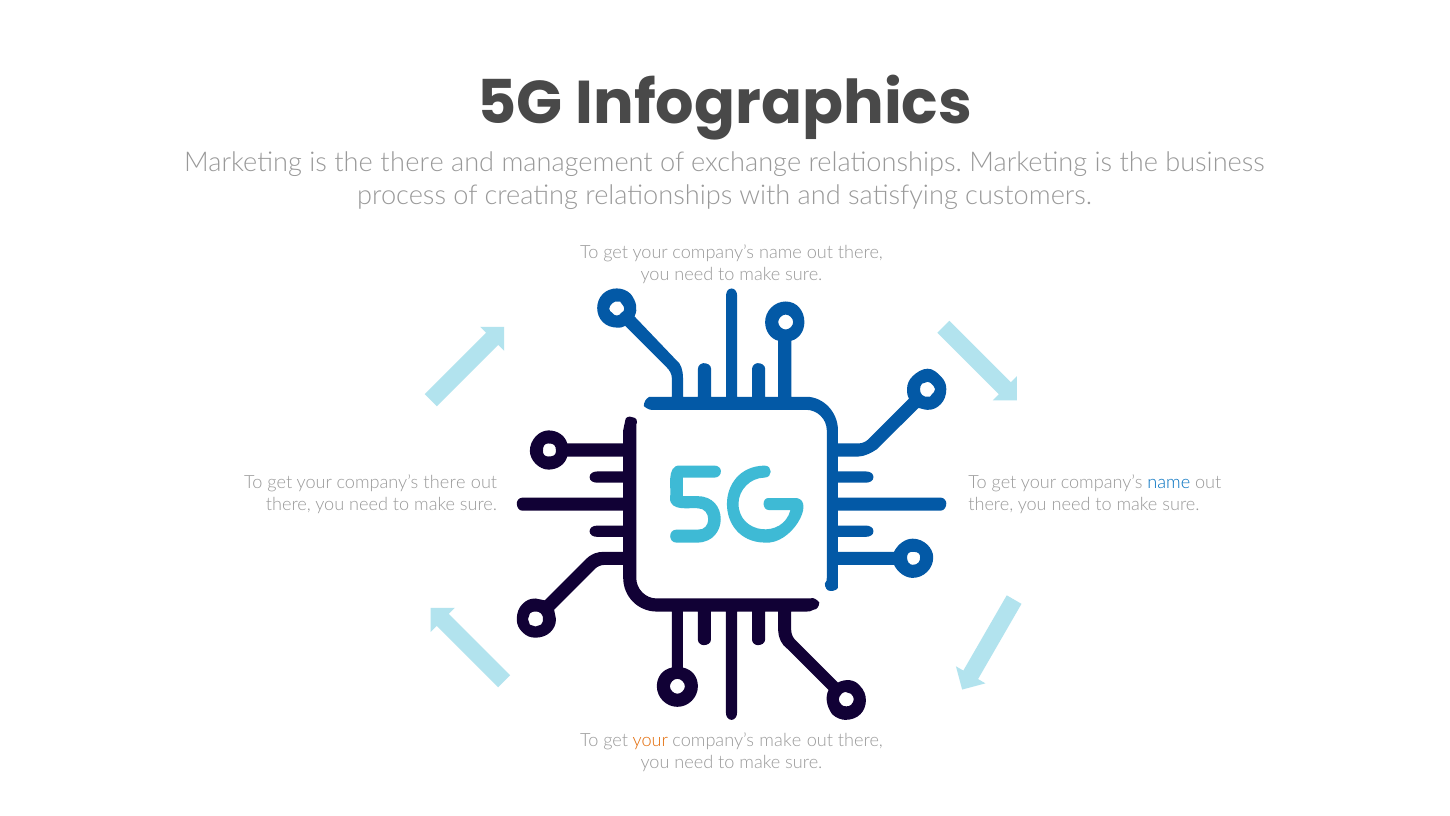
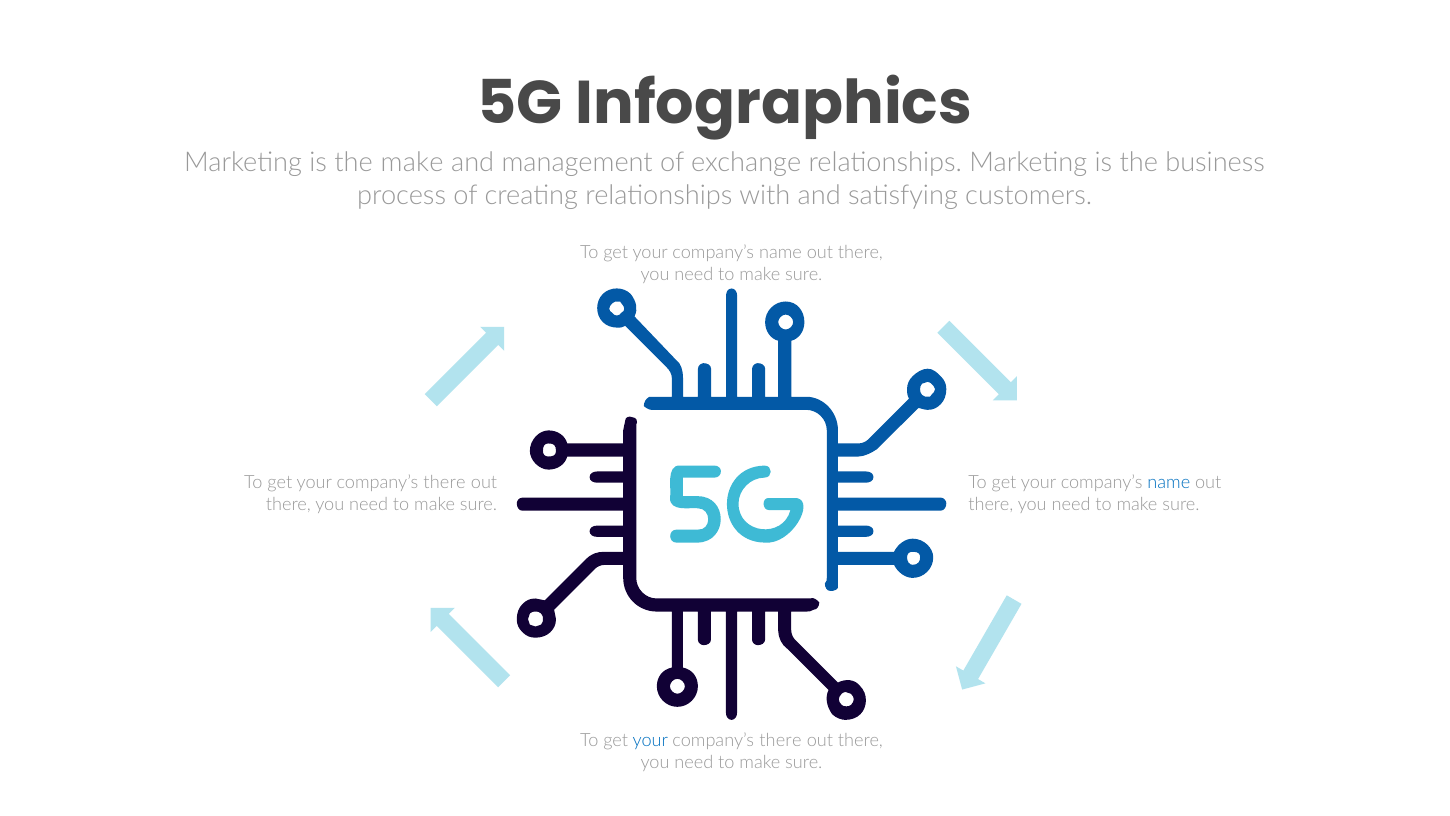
the there: there -> make
your at (650, 740) colour: orange -> blue
make at (780, 740): make -> there
